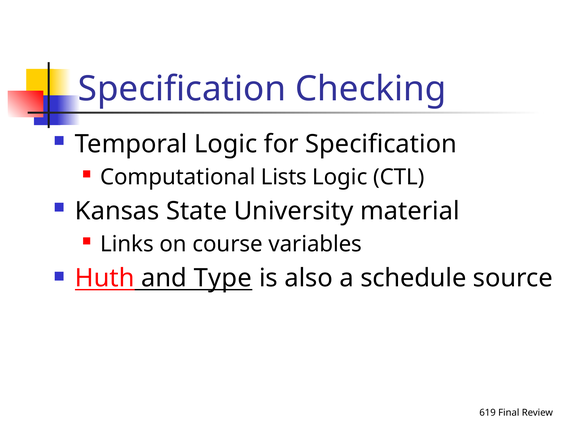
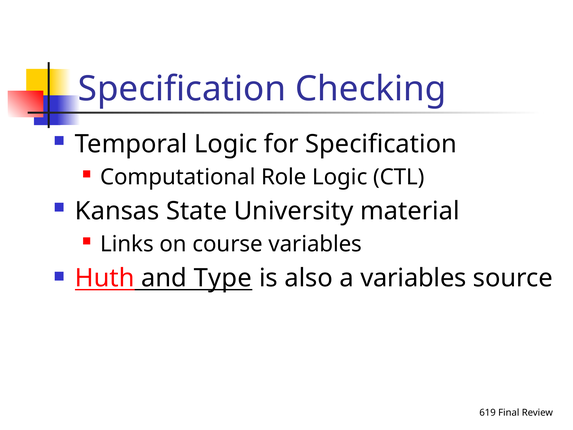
Lists: Lists -> Role
a schedule: schedule -> variables
